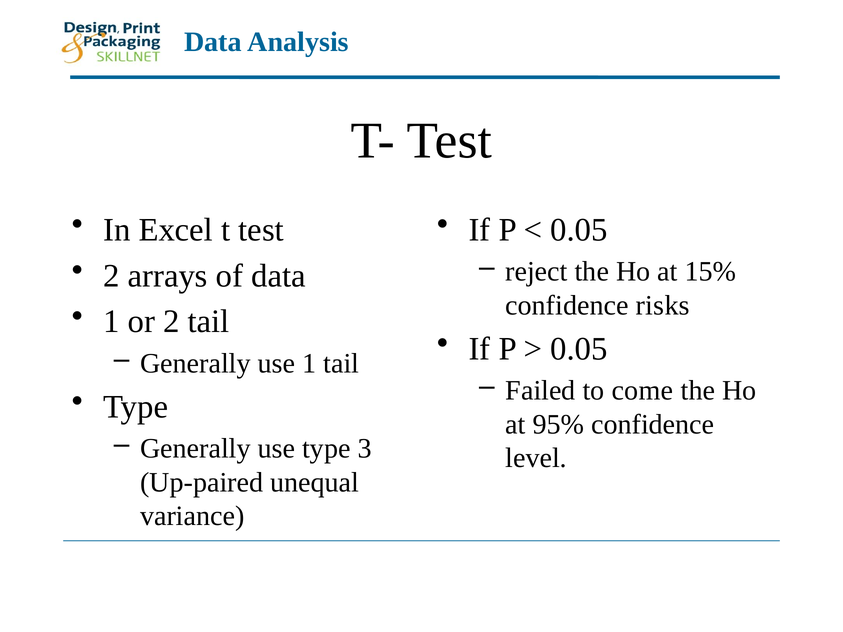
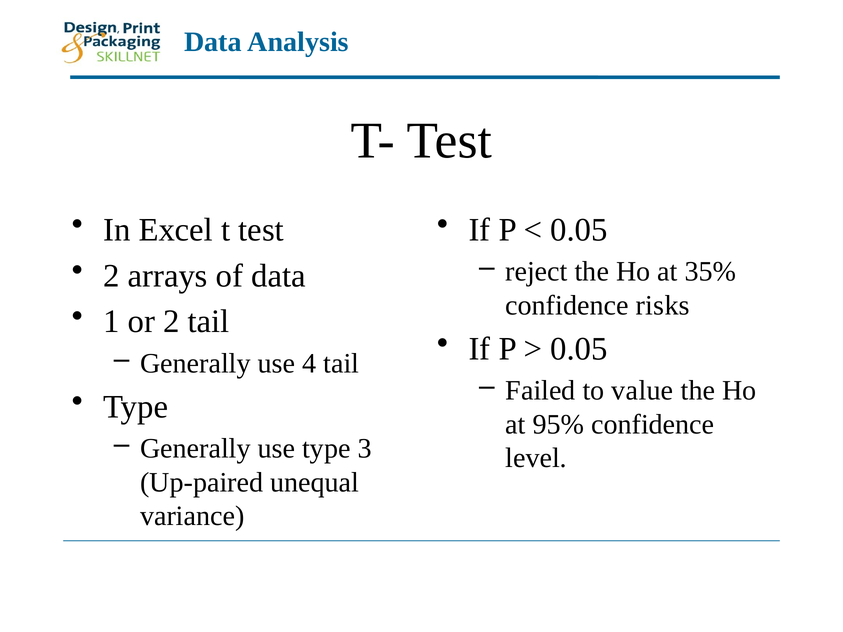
15%: 15% -> 35%
use 1: 1 -> 4
come: come -> value
